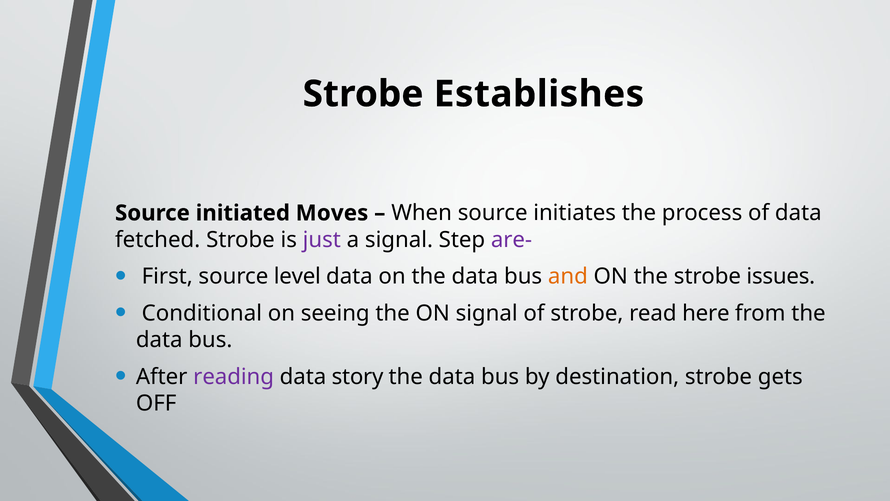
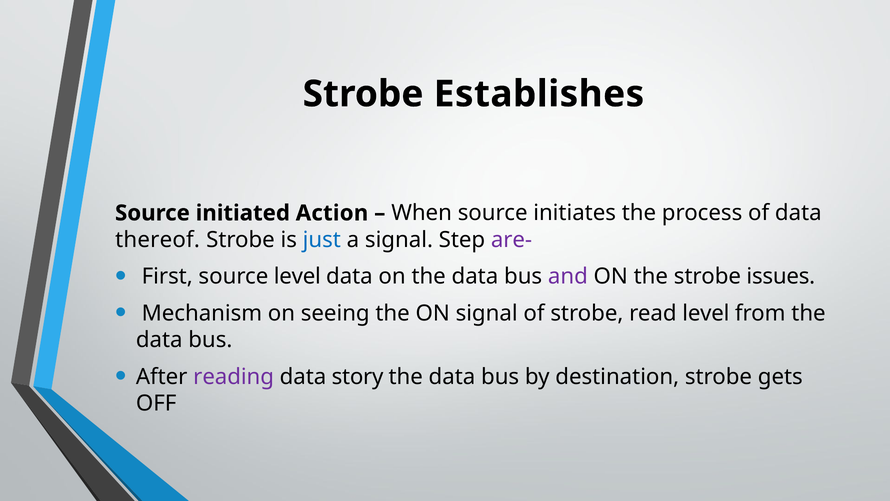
Moves: Moves -> Action
fetched: fetched -> thereof
just colour: purple -> blue
and colour: orange -> purple
Conditional: Conditional -> Mechanism
read here: here -> level
